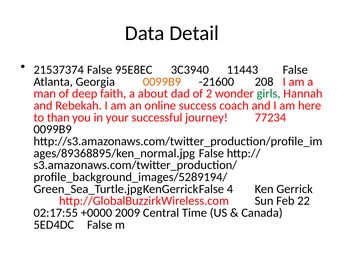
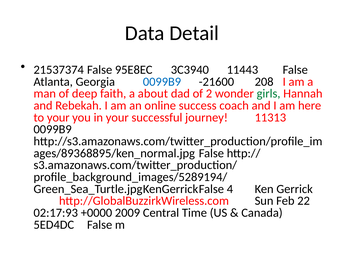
0099B9 at (162, 82) colour: orange -> blue
to than: than -> your
77234: 77234 -> 11313
02:17:55: 02:17:55 -> 02:17:93
